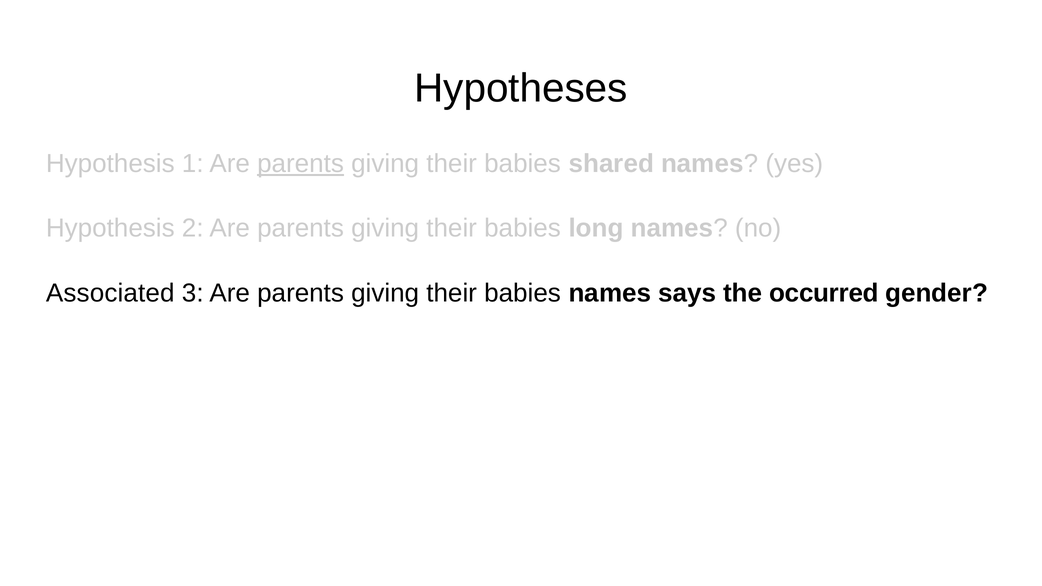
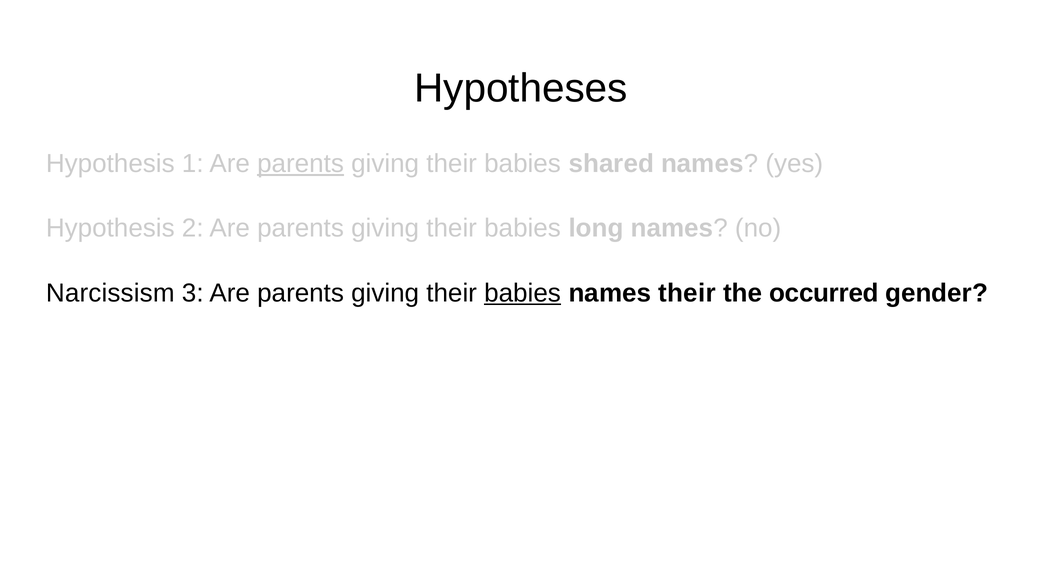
Associated: Associated -> Narcissism
babies at (523, 293) underline: none -> present
names says: says -> their
